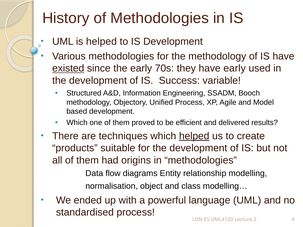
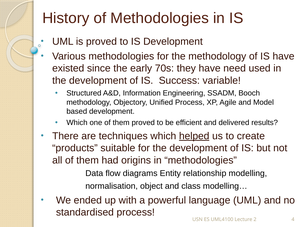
is helped: helped -> proved
existed underline: present -> none
have early: early -> need
